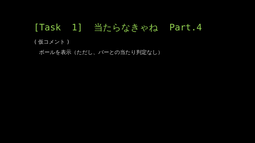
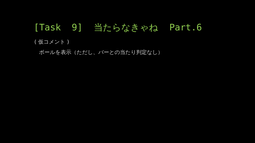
1: 1 -> 9
Part.4: Part.4 -> Part.6
